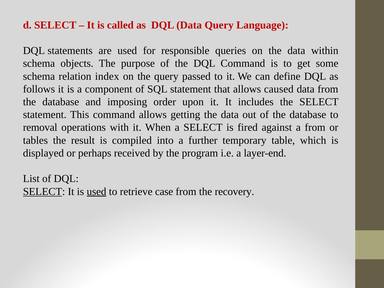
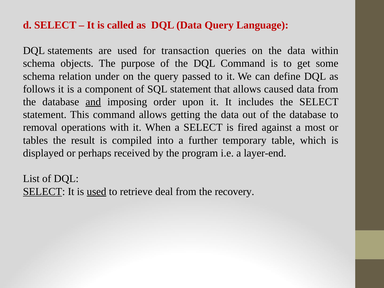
responsible: responsible -> transaction
index: index -> under
and underline: none -> present
a from: from -> most
case: case -> deal
